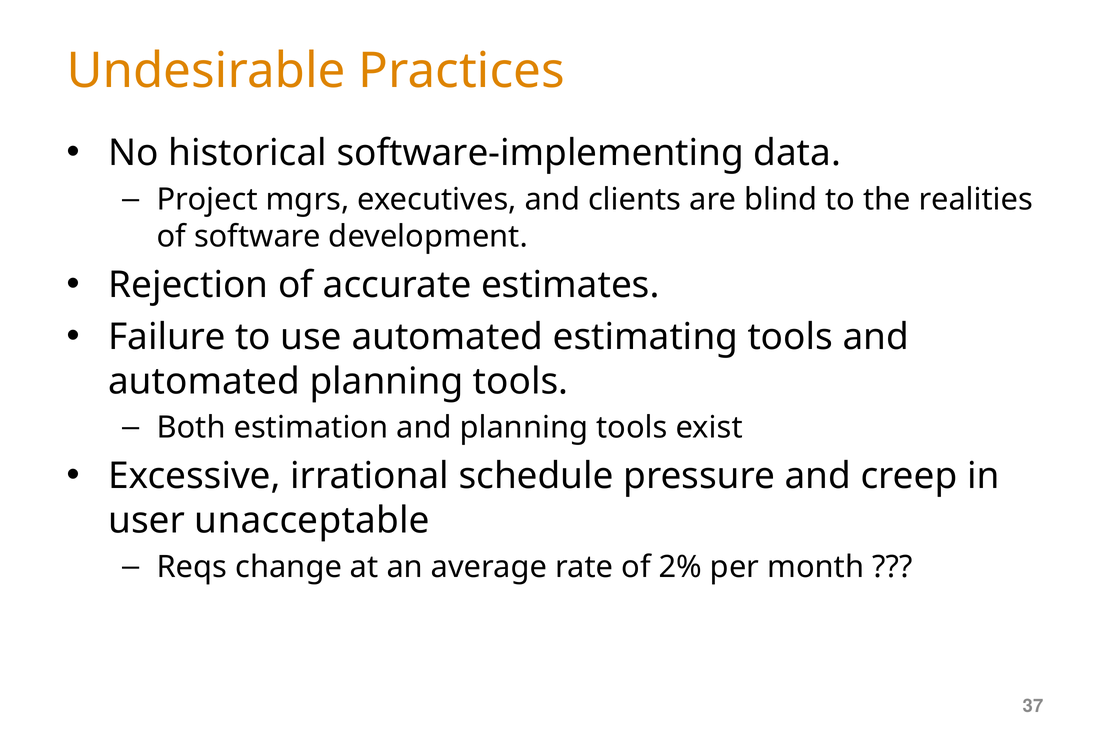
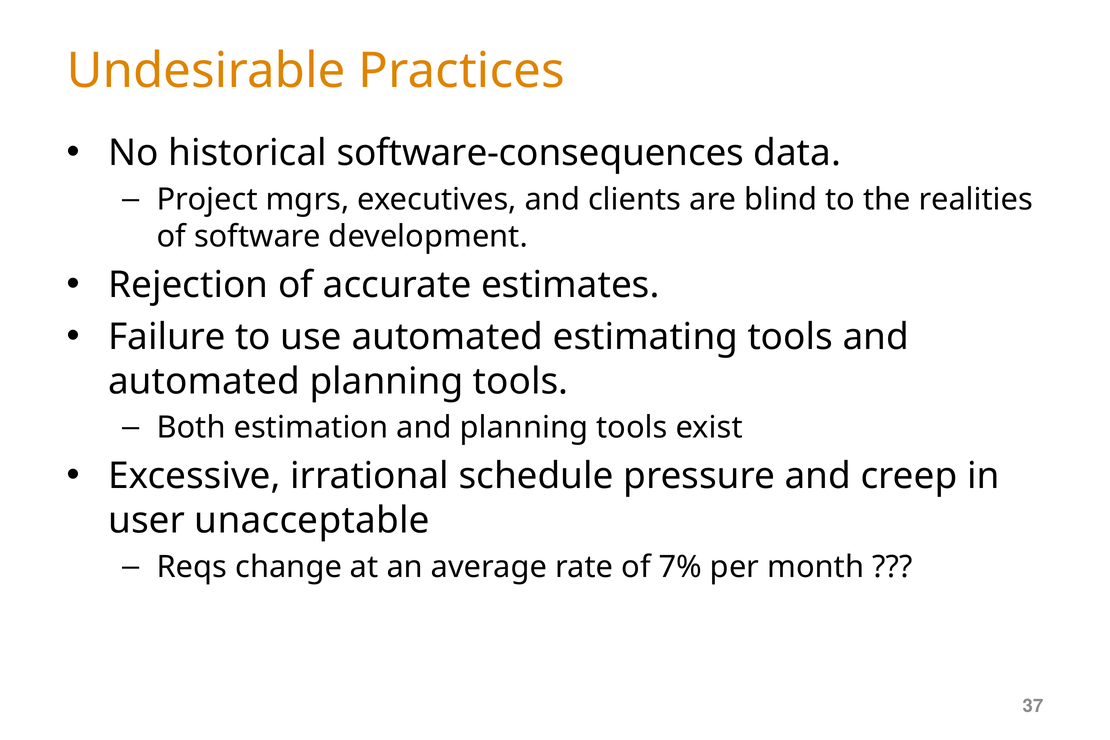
software-implementing: software-implementing -> software-consequences
2%: 2% -> 7%
